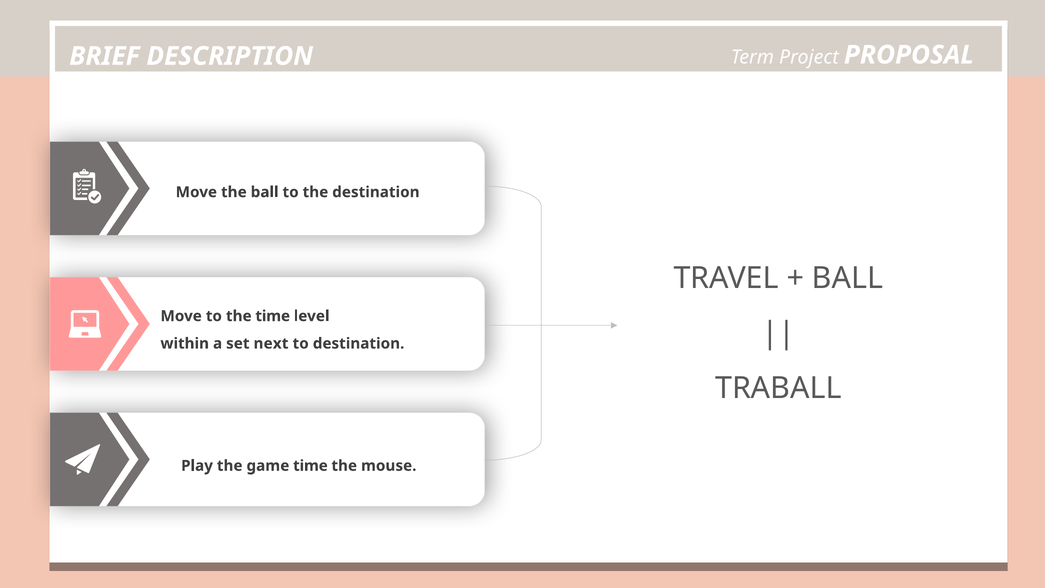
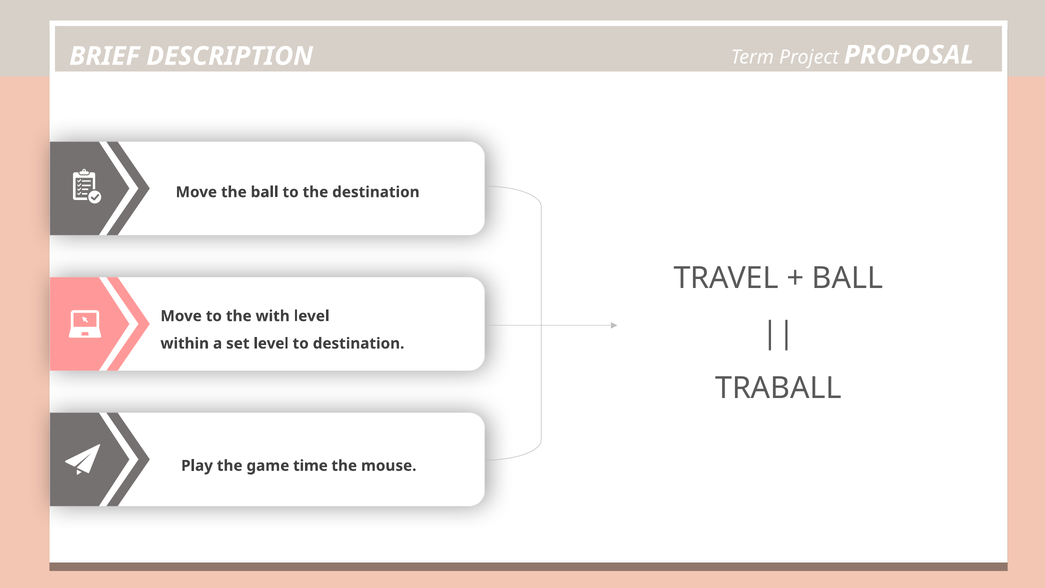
the time: time -> with
set next: next -> level
